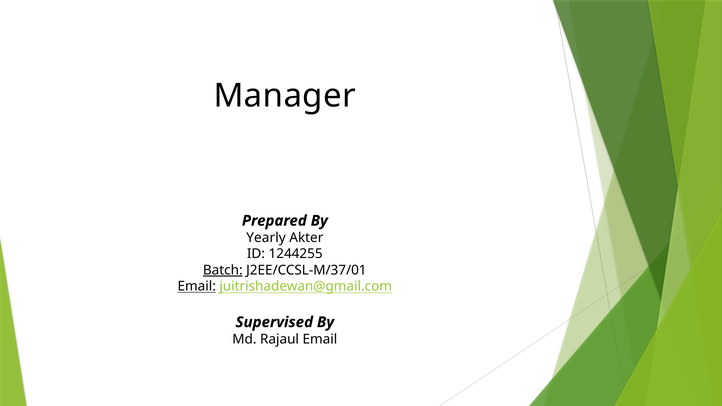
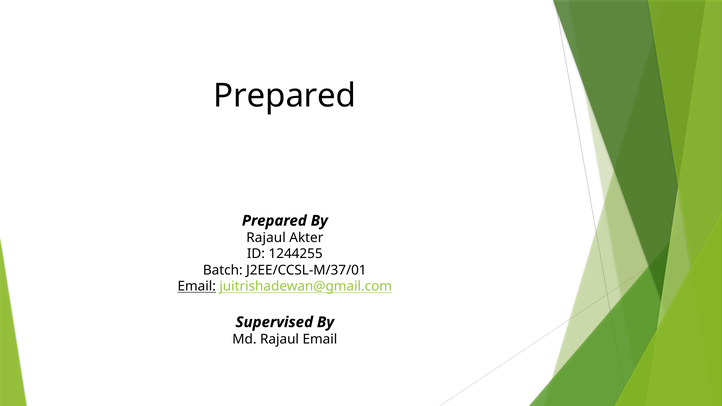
Manager at (285, 96): Manager -> Prepared
Yearly at (266, 238): Yearly -> Rajaul
Batch underline: present -> none
